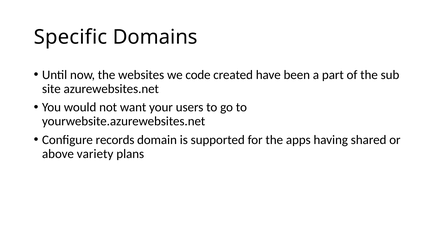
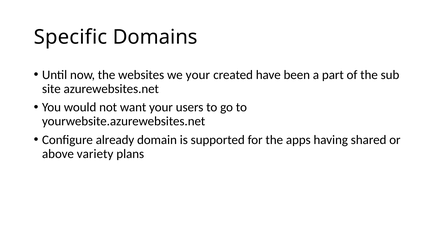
we code: code -> your
records: records -> already
